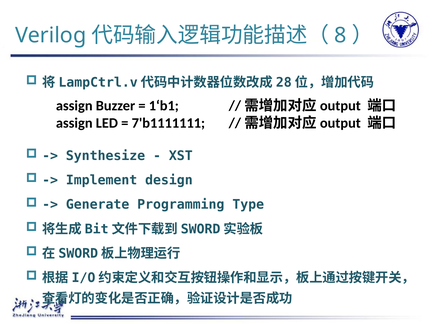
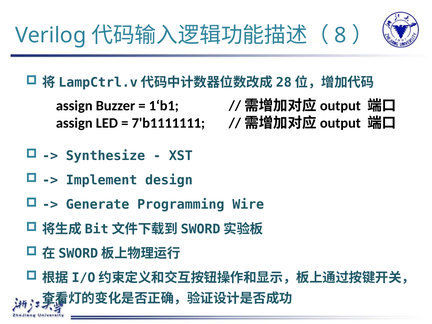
Type: Type -> Wire
